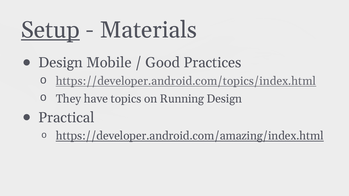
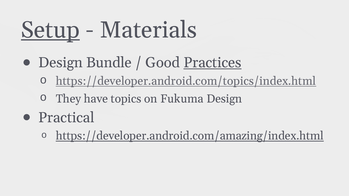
Mobile: Mobile -> Bundle
Practices underline: none -> present
Running: Running -> Fukuma
